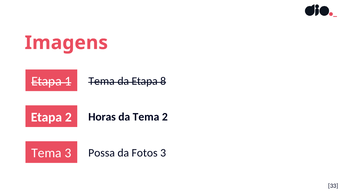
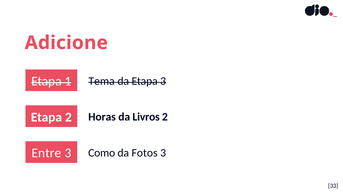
Imagens: Imagens -> Adicione
Etapa 8: 8 -> 3
da Tema: Tema -> Livros
Tema at (46, 153): Tema -> Entre
Possa: Possa -> Como
